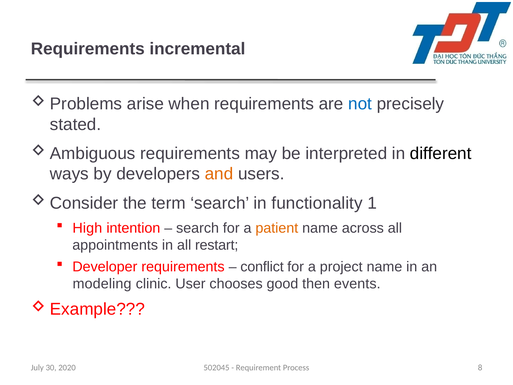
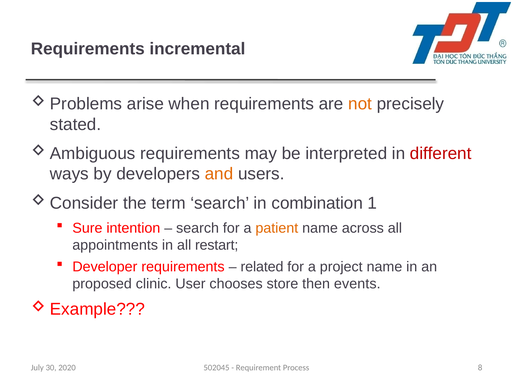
not colour: blue -> orange
different colour: black -> red
functionality: functionality -> combination
High: High -> Sure
conflict: conflict -> related
modeling: modeling -> proposed
good: good -> store
